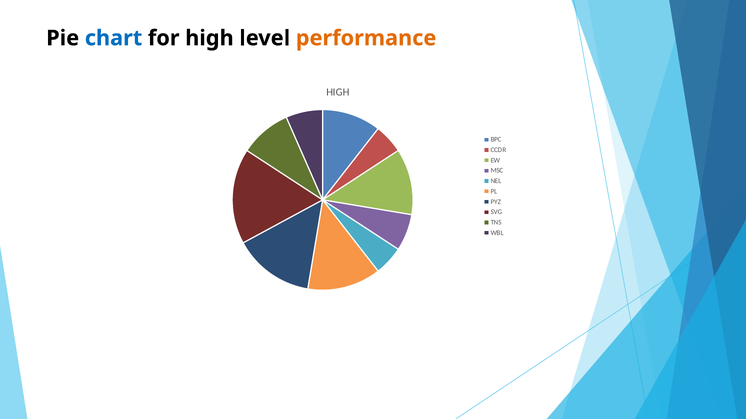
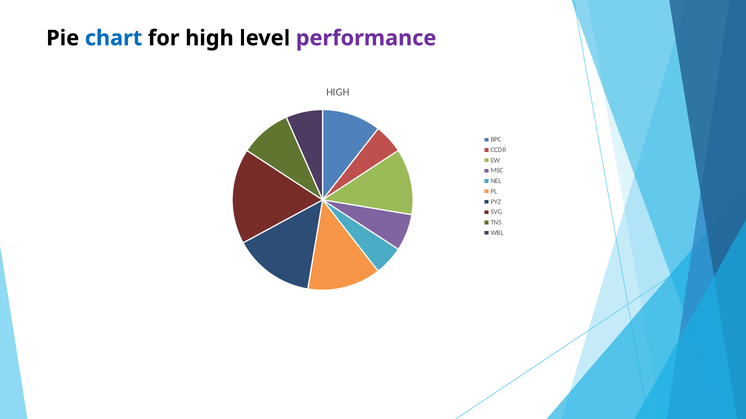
performance colour: orange -> purple
